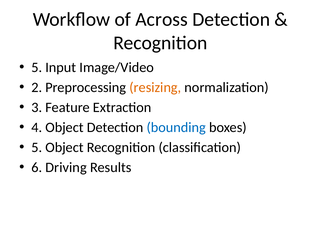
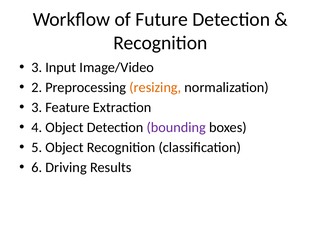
Across: Across -> Future
5 at (37, 67): 5 -> 3
bounding colour: blue -> purple
